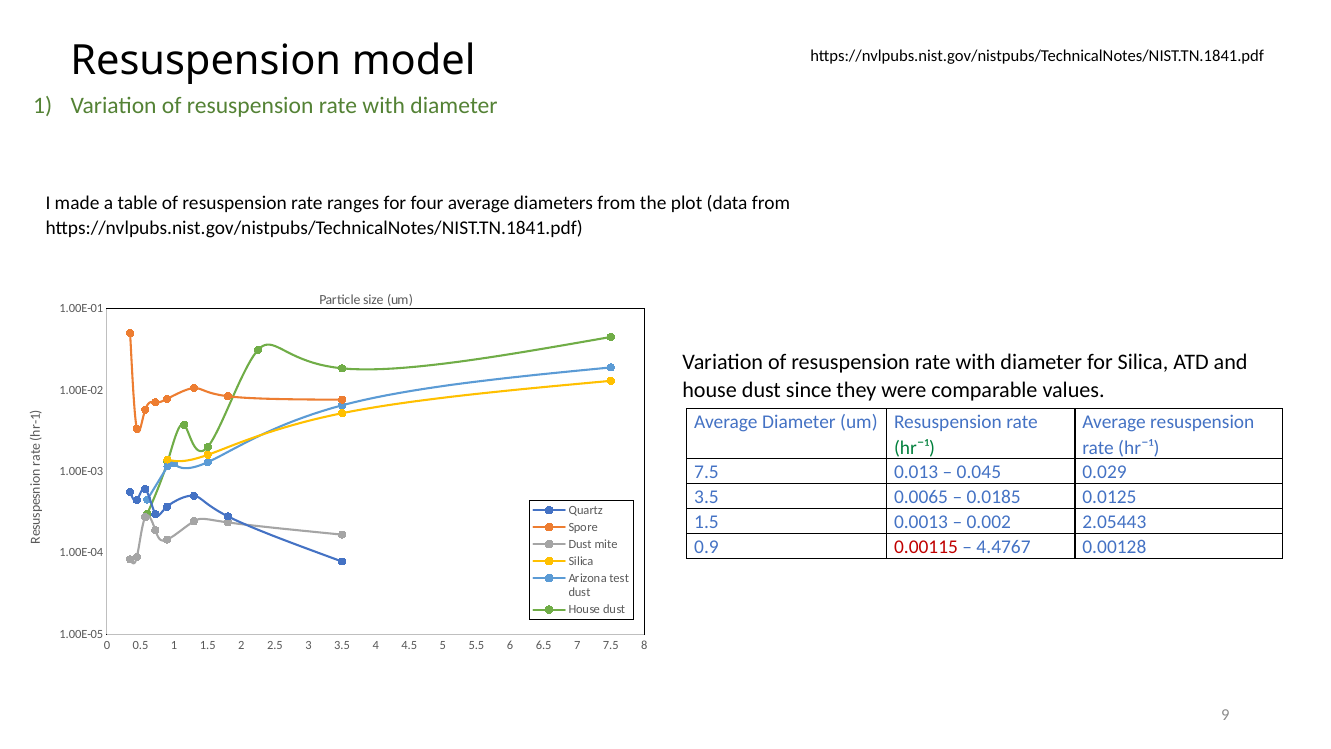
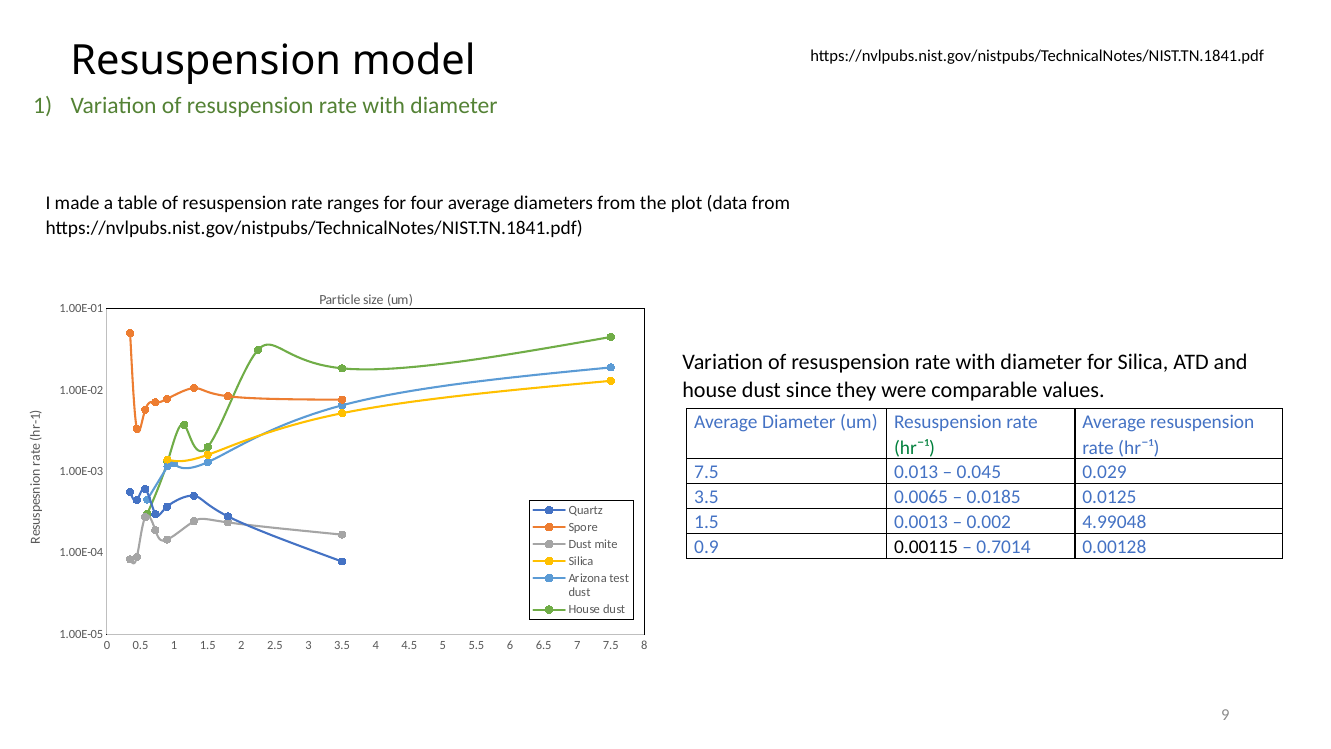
2.05443: 2.05443 -> 4.99048
0.00115 colour: red -> black
4.4767: 4.4767 -> 0.7014
